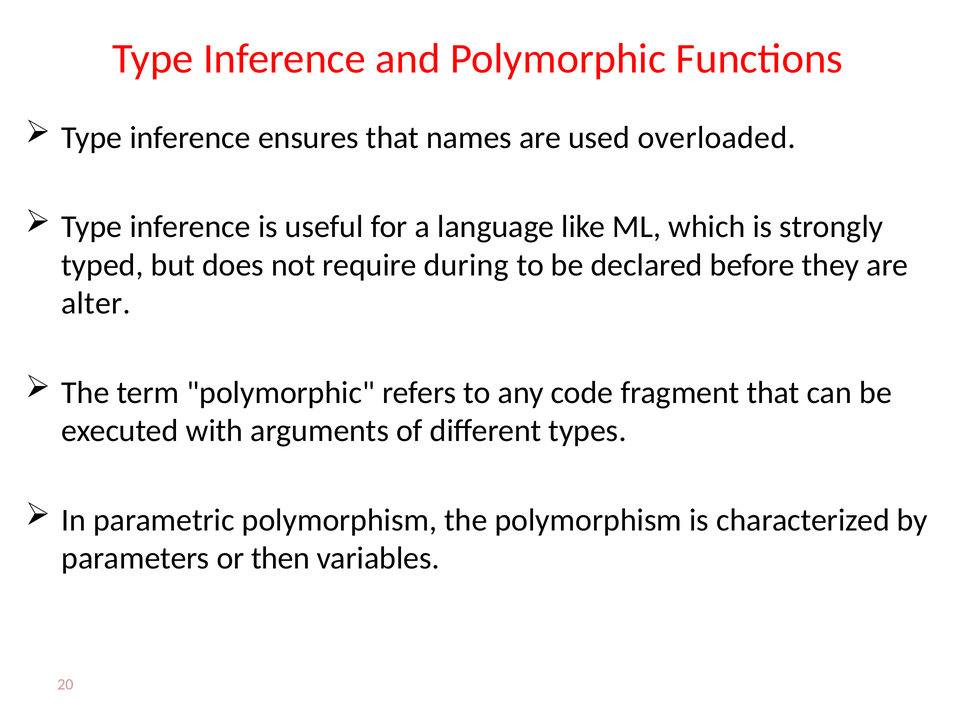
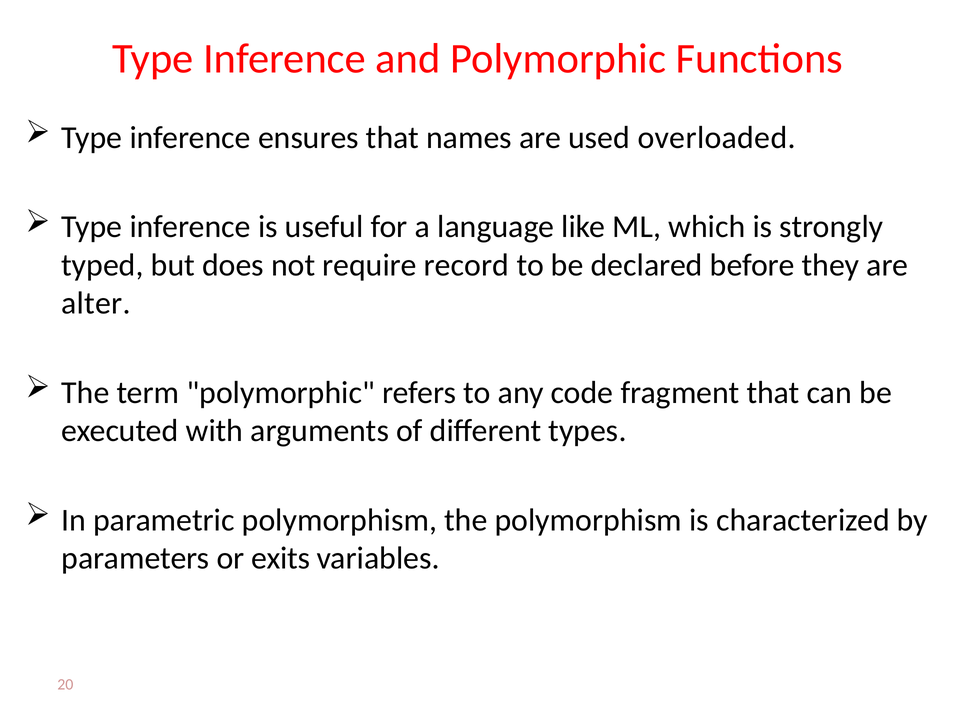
during: during -> record
then: then -> exits
